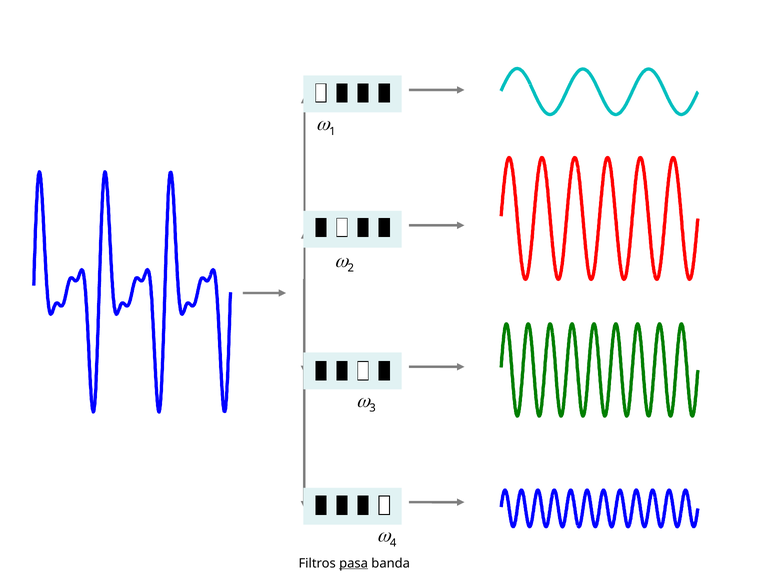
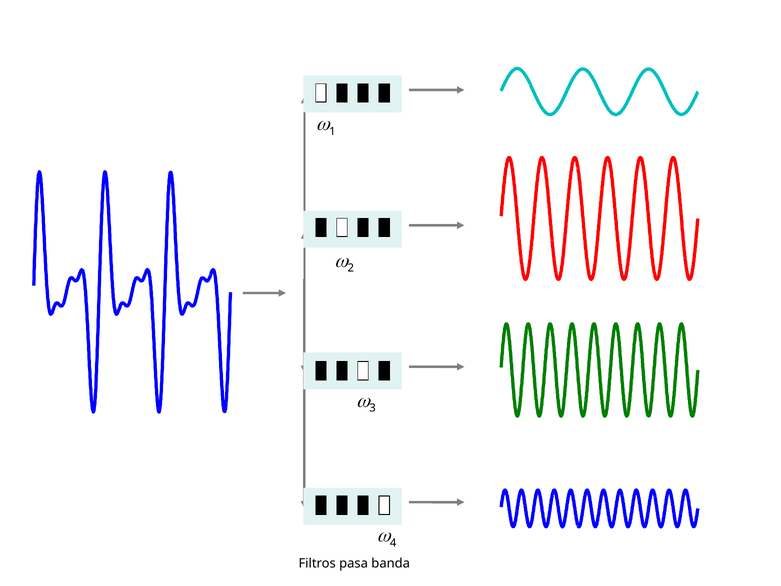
pasa underline: present -> none
